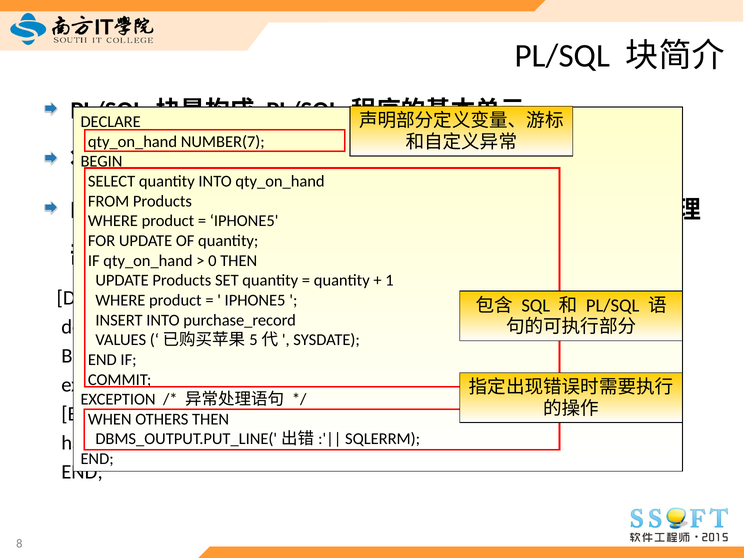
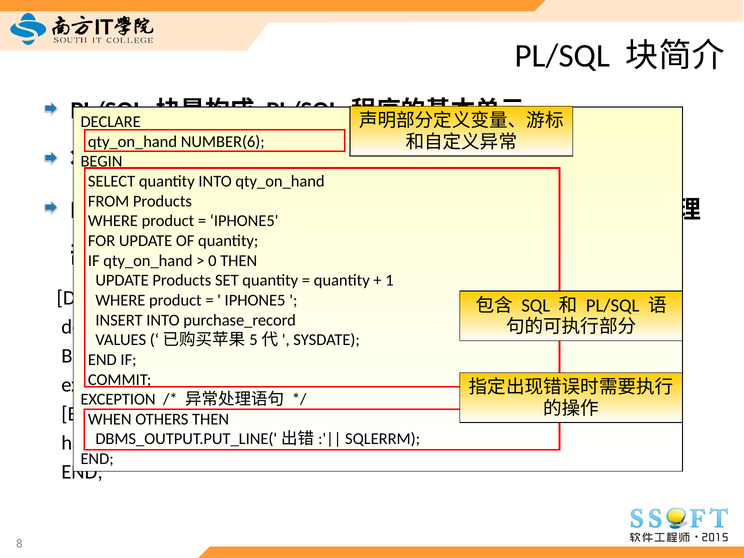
NUMBER(7: NUMBER(7 -> NUMBER(6
